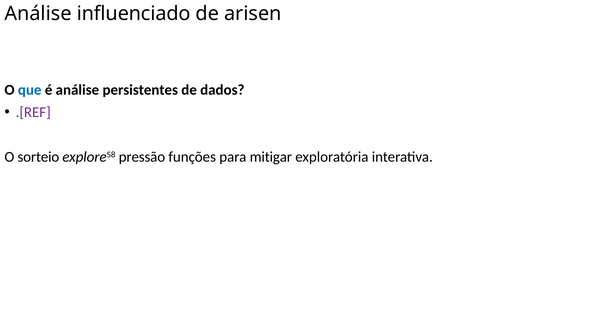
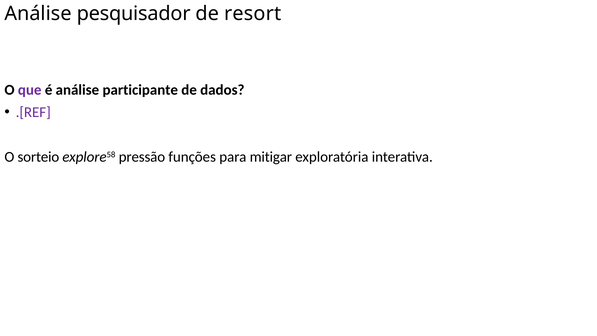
influenciado: influenciado -> pesquisador
arisen: arisen -> resort
que colour: blue -> purple
persistentes: persistentes -> participante
